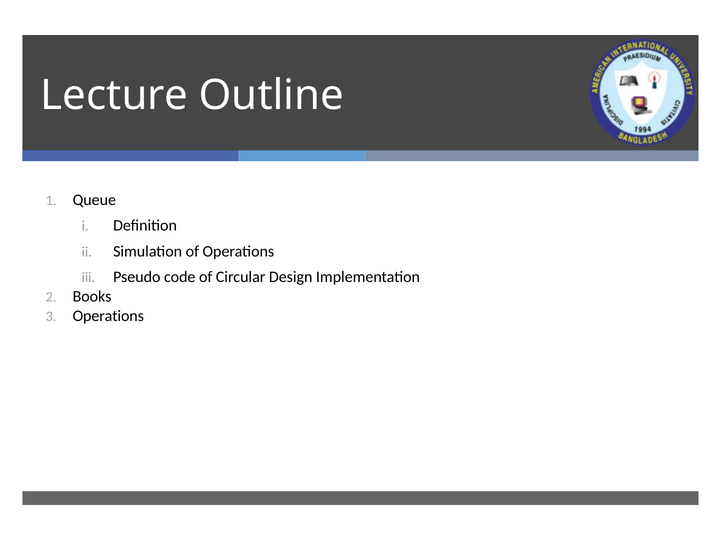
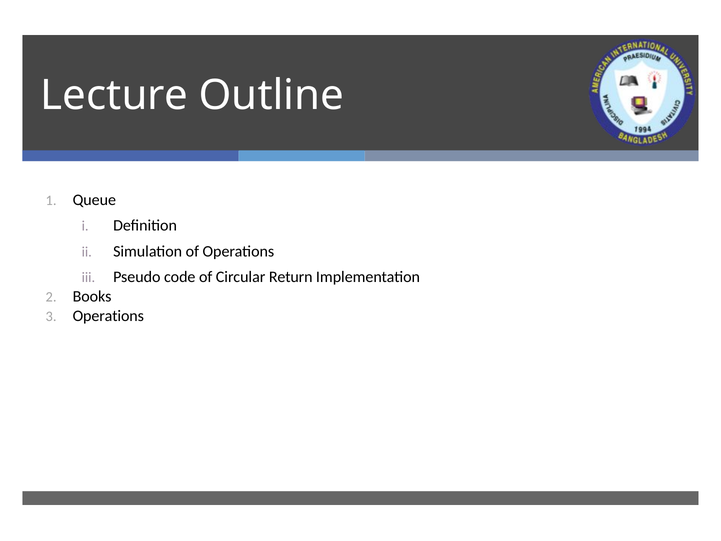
Design: Design -> Return
